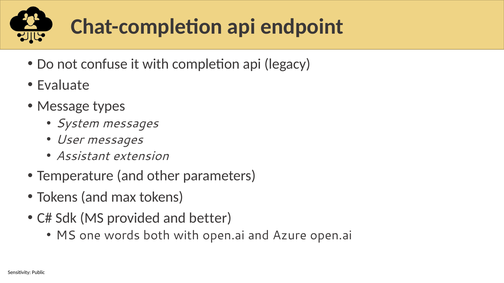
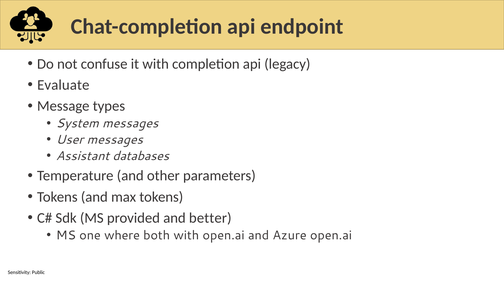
extension: extension -> databases
words: words -> where
